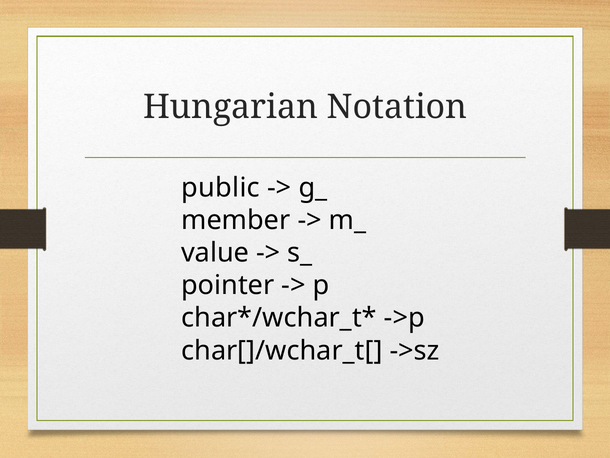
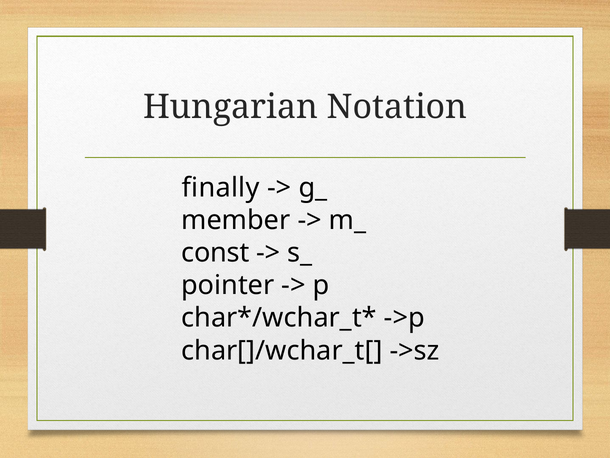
public: public -> finally
value: value -> const
